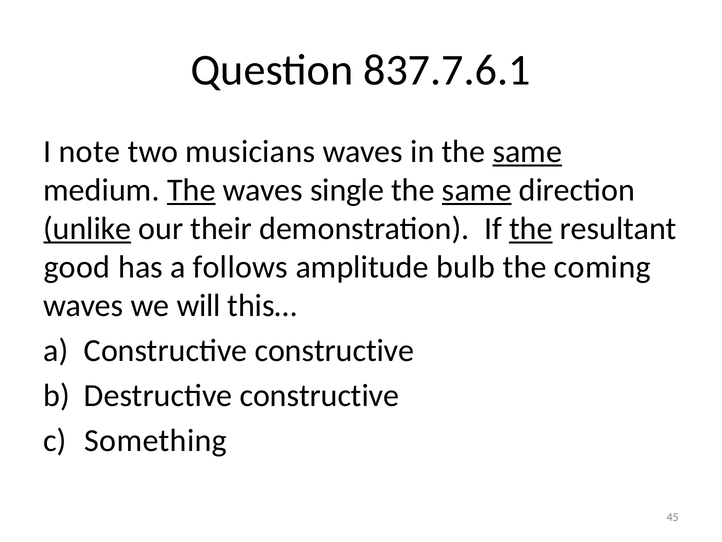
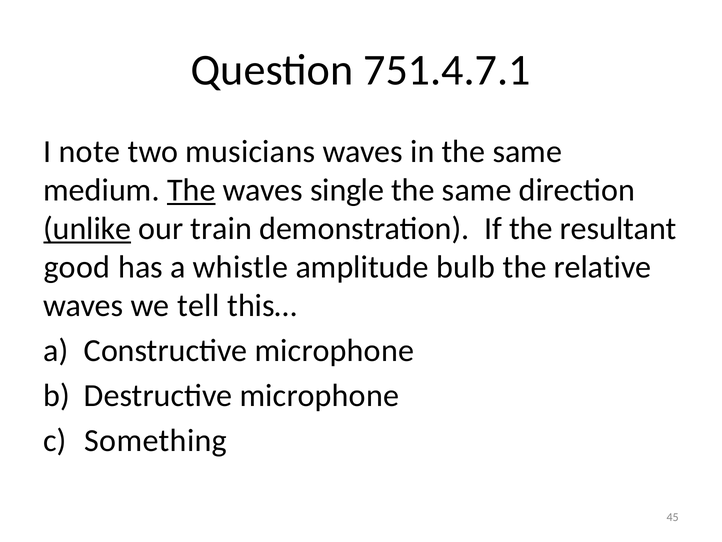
837.7.6.1: 837.7.6.1 -> 751.4.7.1
same at (527, 151) underline: present -> none
same at (477, 190) underline: present -> none
their: their -> train
the at (531, 228) underline: present -> none
follows: follows -> whistle
coming: coming -> relative
will: will -> tell
Constructive constructive: constructive -> microphone
Destructive constructive: constructive -> microphone
